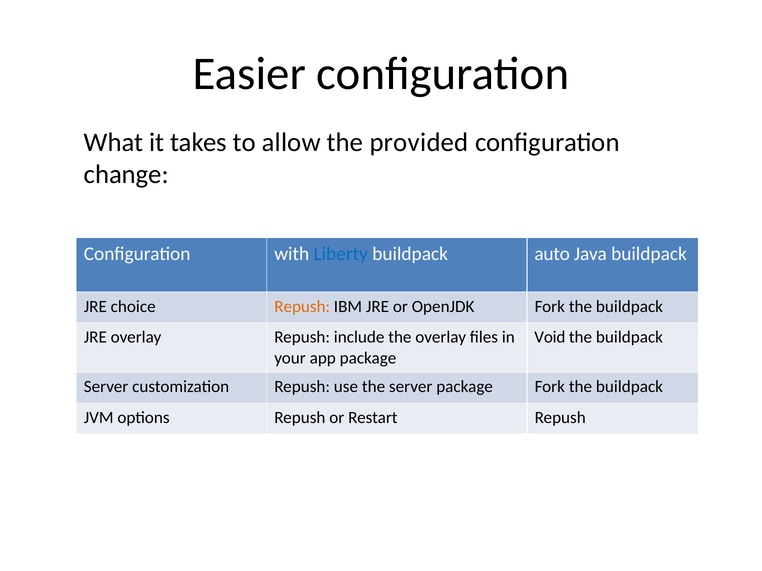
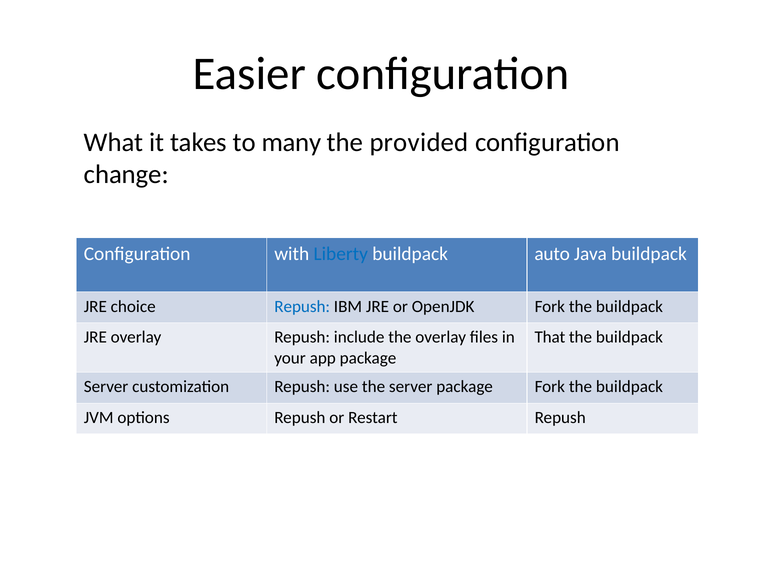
allow: allow -> many
Repush at (302, 307) colour: orange -> blue
Void: Void -> That
